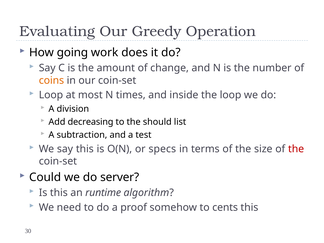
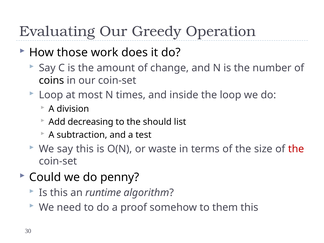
going: going -> those
coins colour: orange -> black
specs: specs -> waste
server: server -> penny
cents: cents -> them
